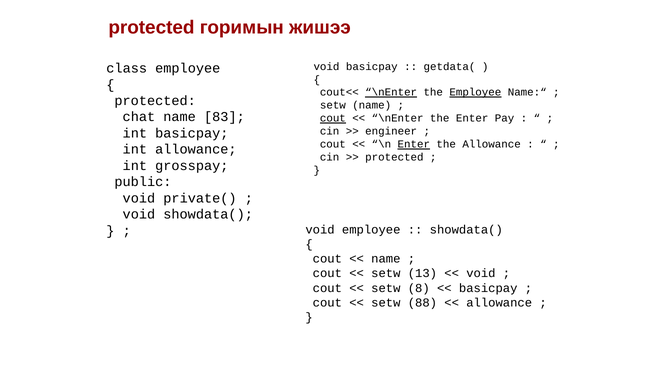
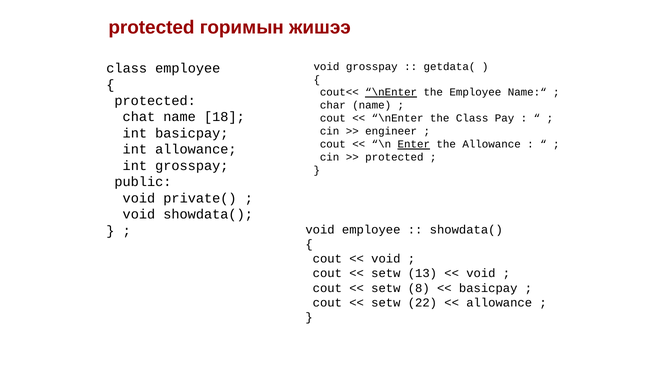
void basicpay: basicpay -> grosspay
Employee at (475, 93) underline: present -> none
setw at (333, 106): setw -> char
83: 83 -> 18
cout at (333, 119) underline: present -> none
the Enter: Enter -> Class
name at (386, 259): name -> void
88: 88 -> 22
